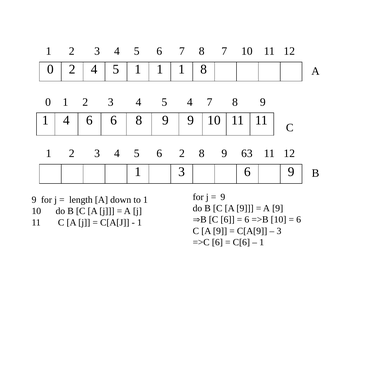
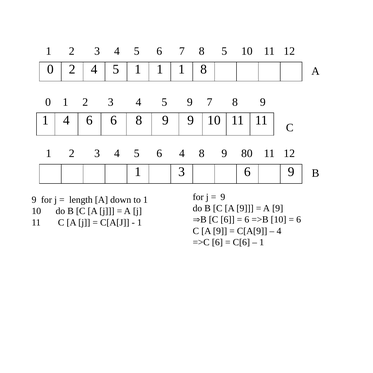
8 7: 7 -> 5
5 4: 4 -> 9
6 2: 2 -> 4
63: 63 -> 80
3 at (279, 231): 3 -> 4
